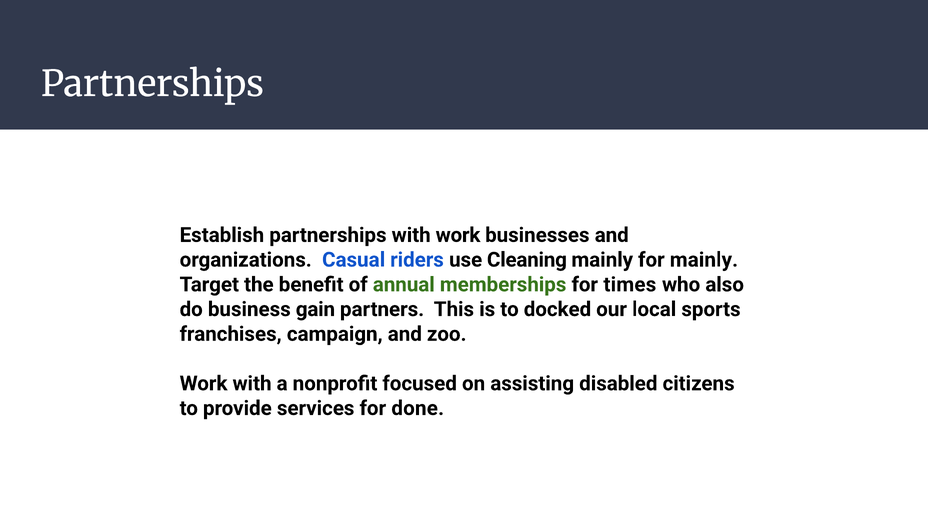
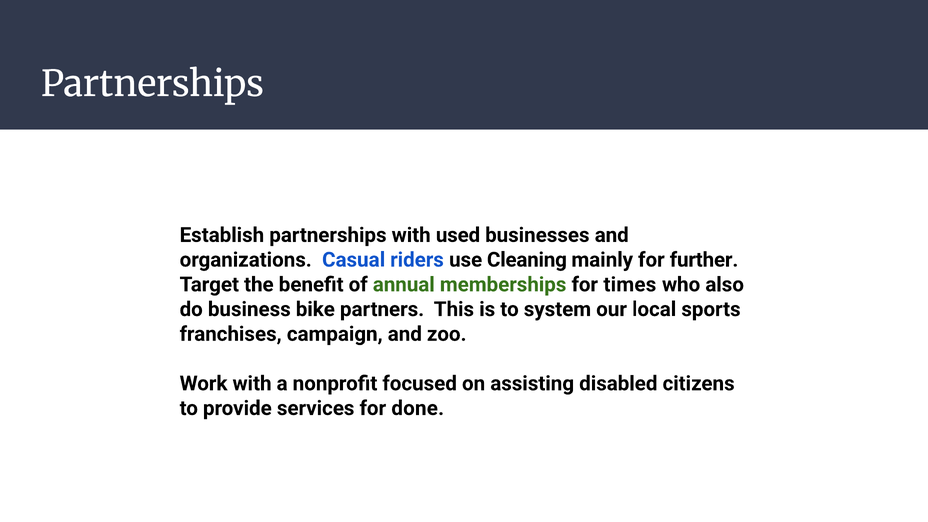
with work: work -> used
for mainly: mainly -> further
gain: gain -> bike
docked: docked -> system
